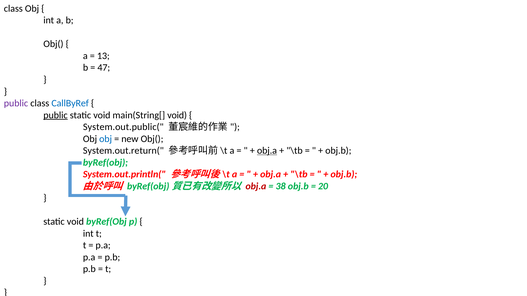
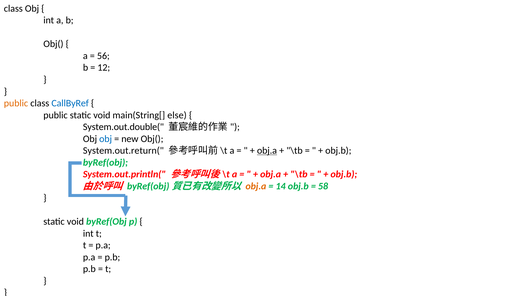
13: 13 -> 56
47: 47 -> 12
public at (16, 103) colour: purple -> orange
public at (56, 115) underline: present -> none
main(String[ void: void -> else
System.out.public(: System.out.public( -> System.out.double(
obj.a at (256, 186) colour: red -> orange
38: 38 -> 14
20: 20 -> 58
